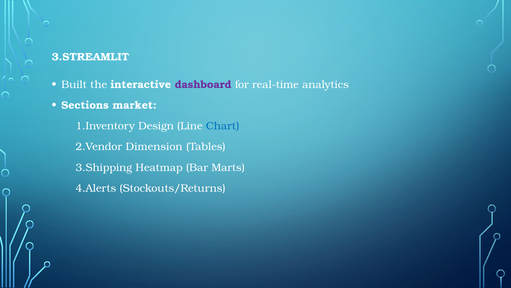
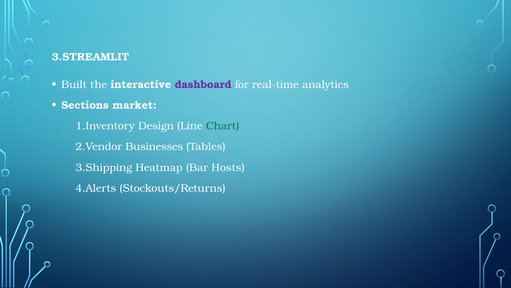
Chart colour: blue -> green
Dimension: Dimension -> Businesses
Marts: Marts -> Hosts
